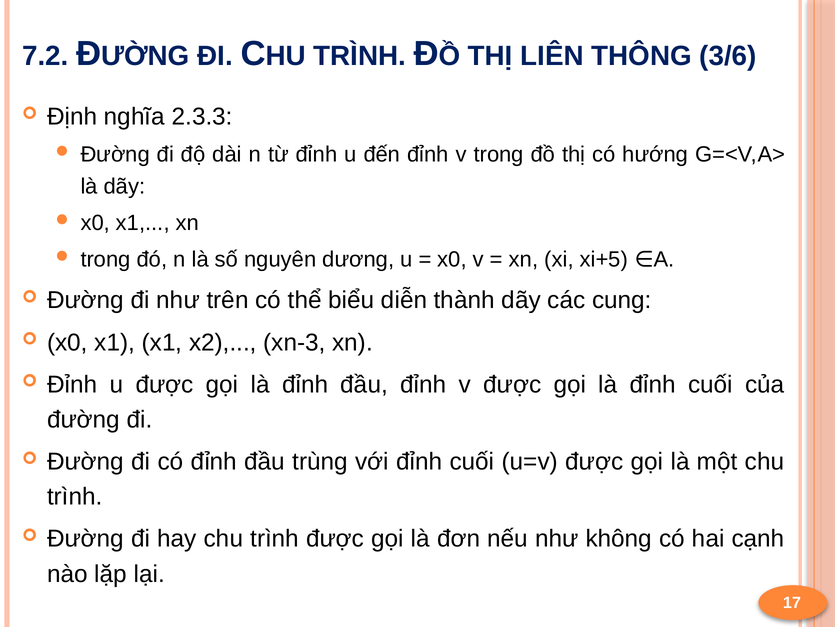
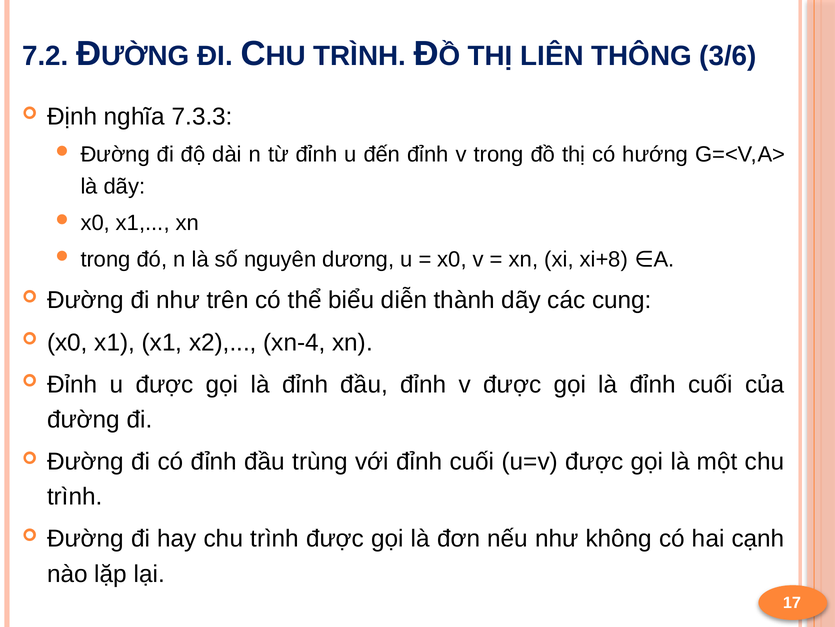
2.3.3: 2.3.3 -> 7.3.3
xi+5: xi+5 -> xi+8
xn-3: xn-3 -> xn-4
